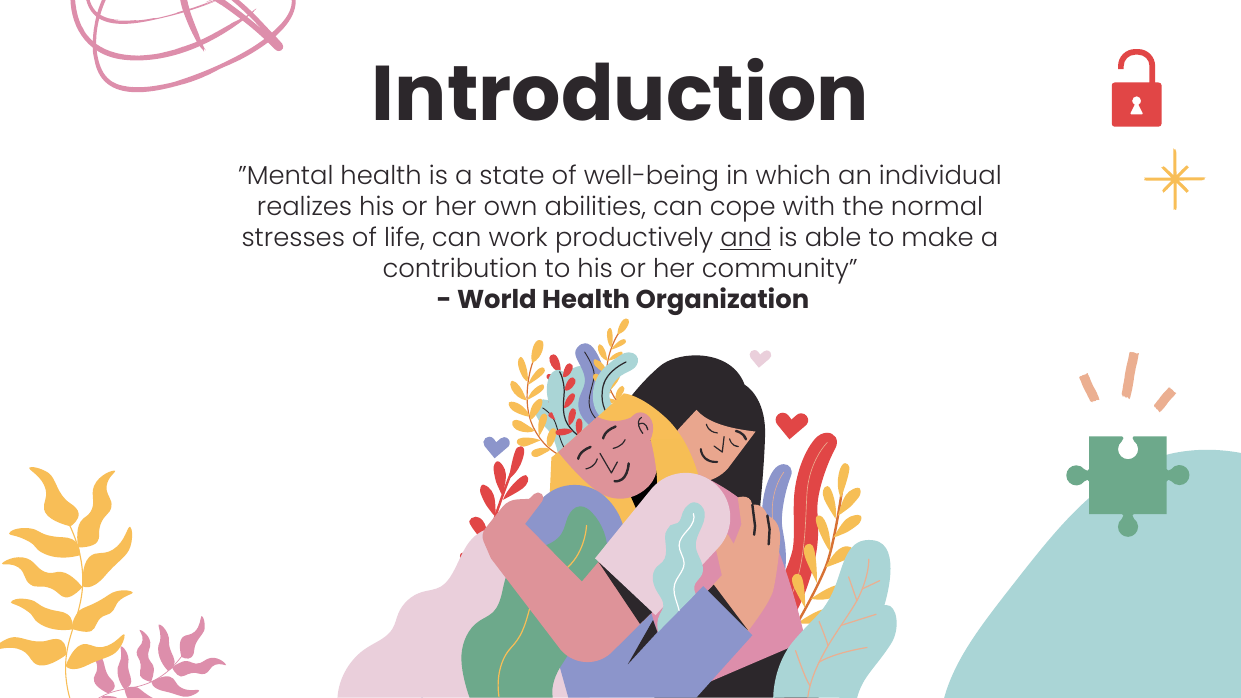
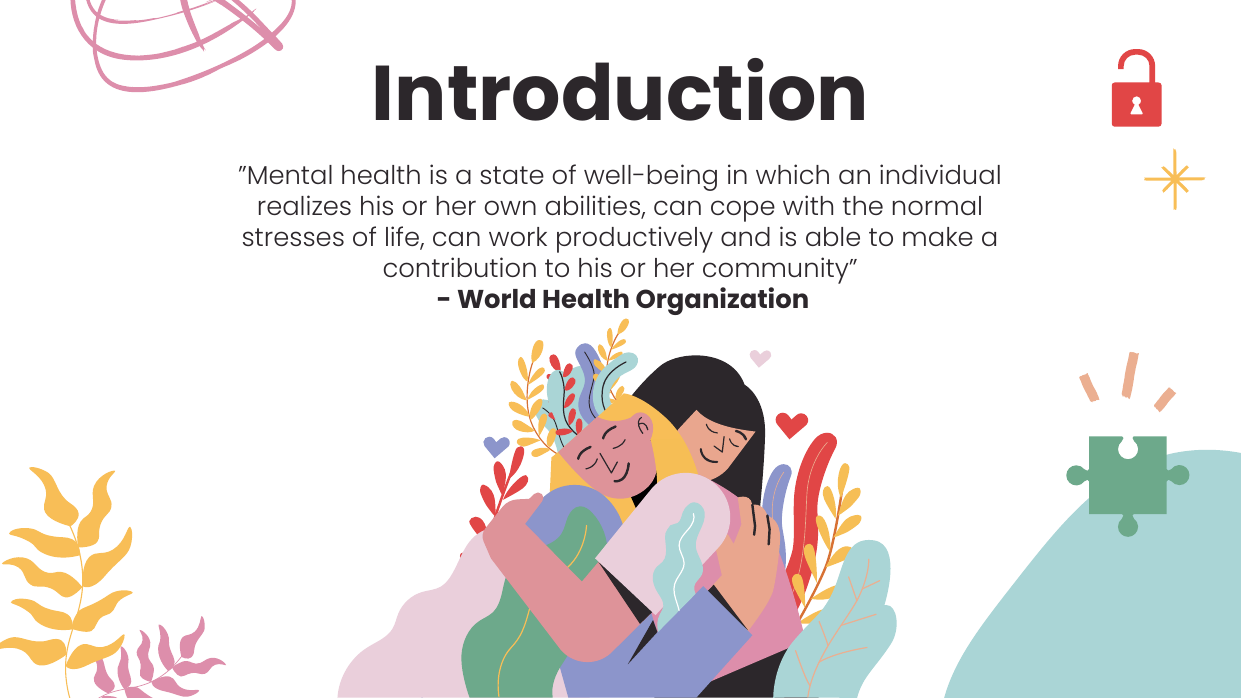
and underline: present -> none
